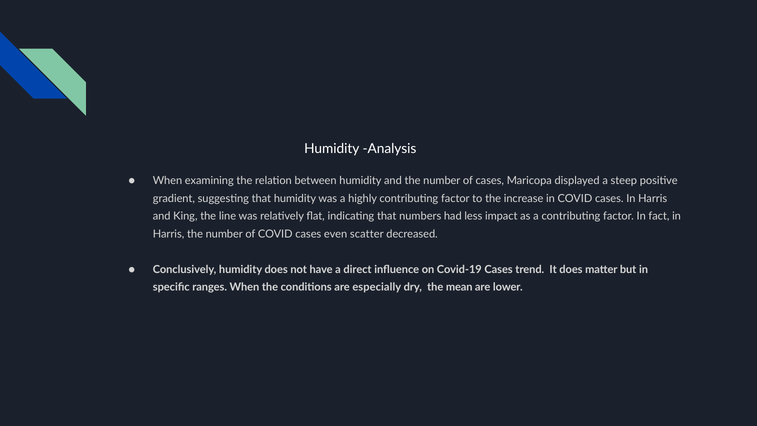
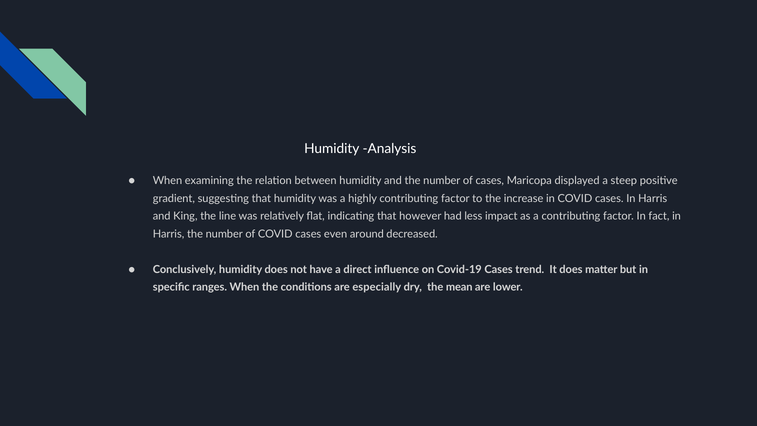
numbers: numbers -> however
scatter: scatter -> around
